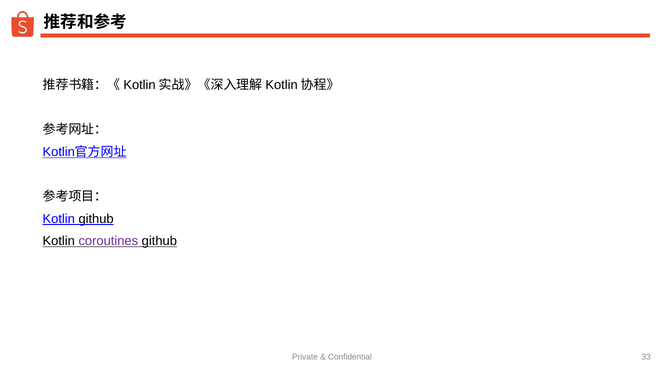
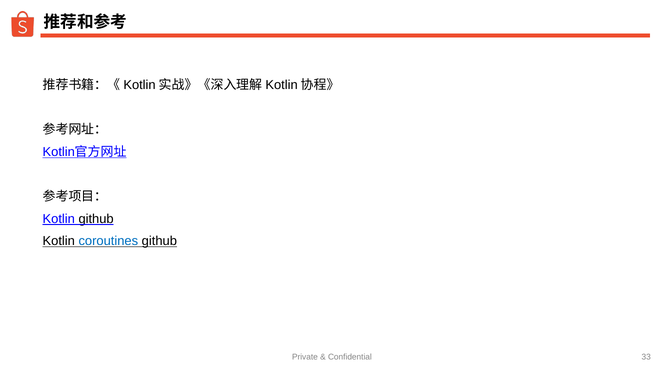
coroutines colour: purple -> blue
